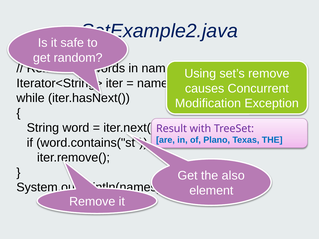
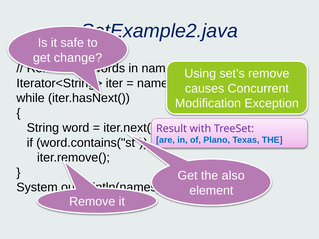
random: random -> change
